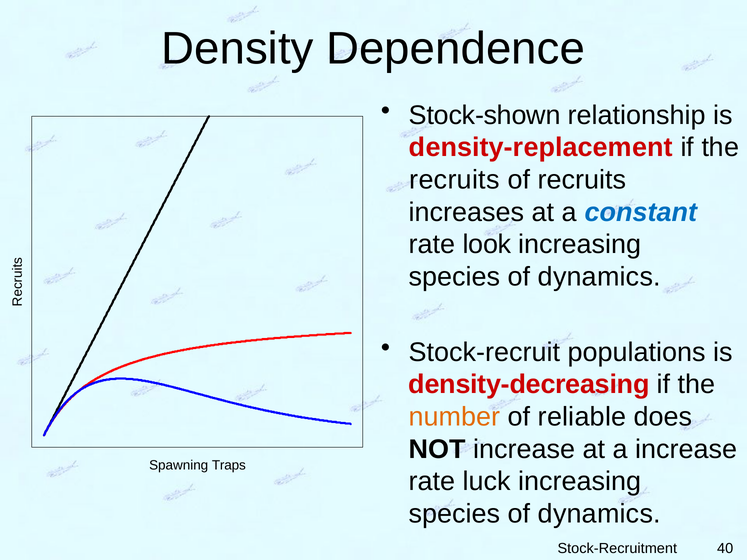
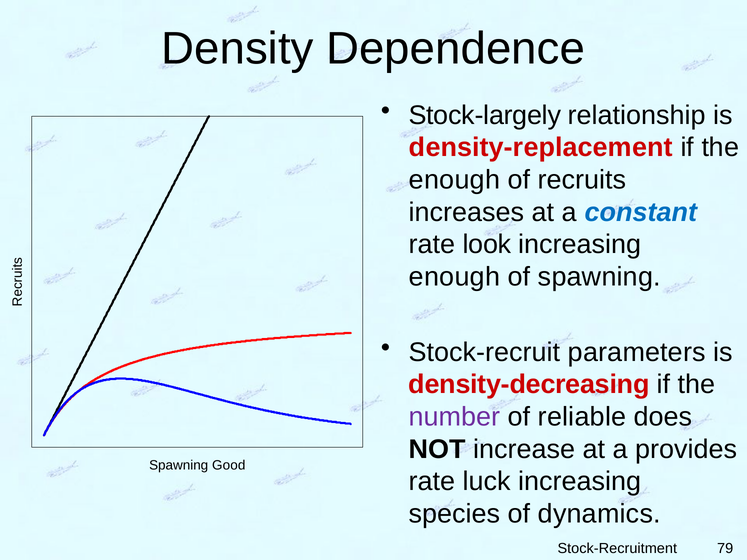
Stock-shown: Stock-shown -> Stock-largely
recruits at (455, 180): recruits -> enough
species at (455, 277): species -> enough
dynamics at (599, 277): dynamics -> spawning
populations: populations -> parameters
number colour: orange -> purple
a increase: increase -> provides
Traps: Traps -> Good
40: 40 -> 79
